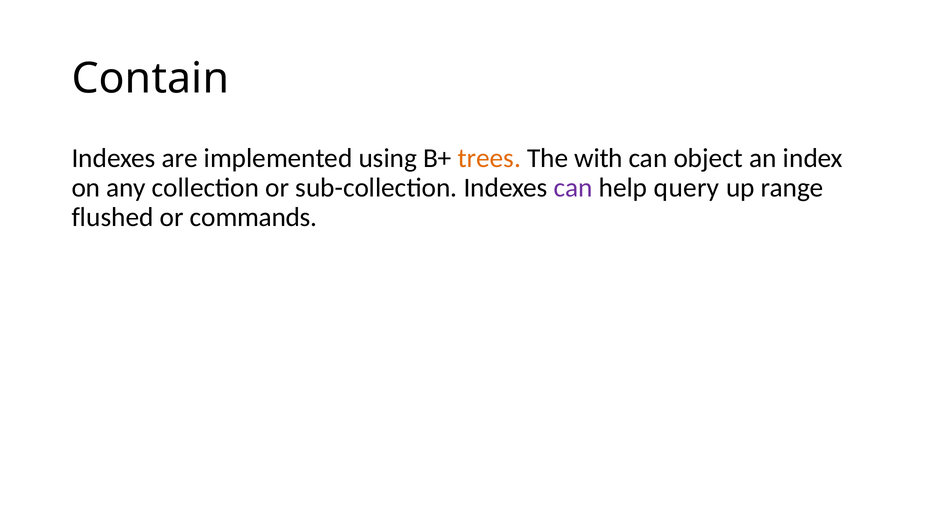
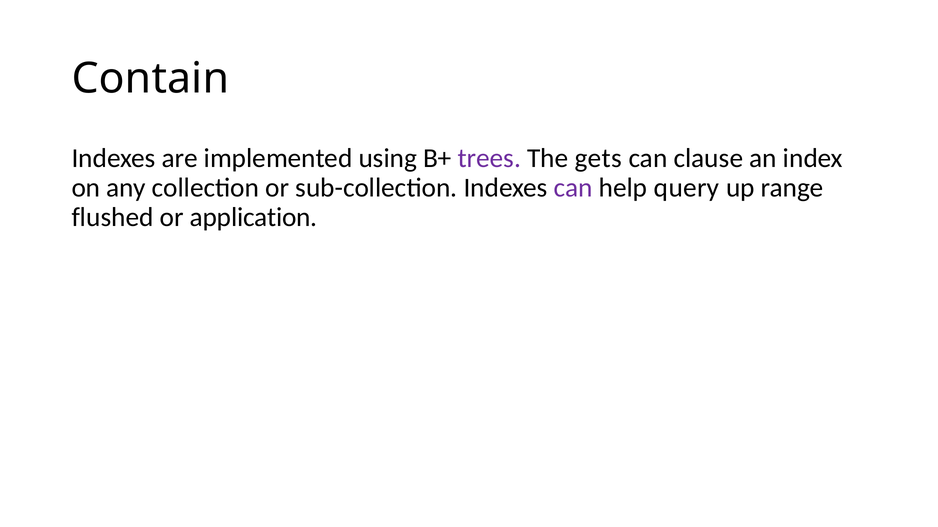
trees colour: orange -> purple
with: with -> gets
object: object -> clause
commands: commands -> application
